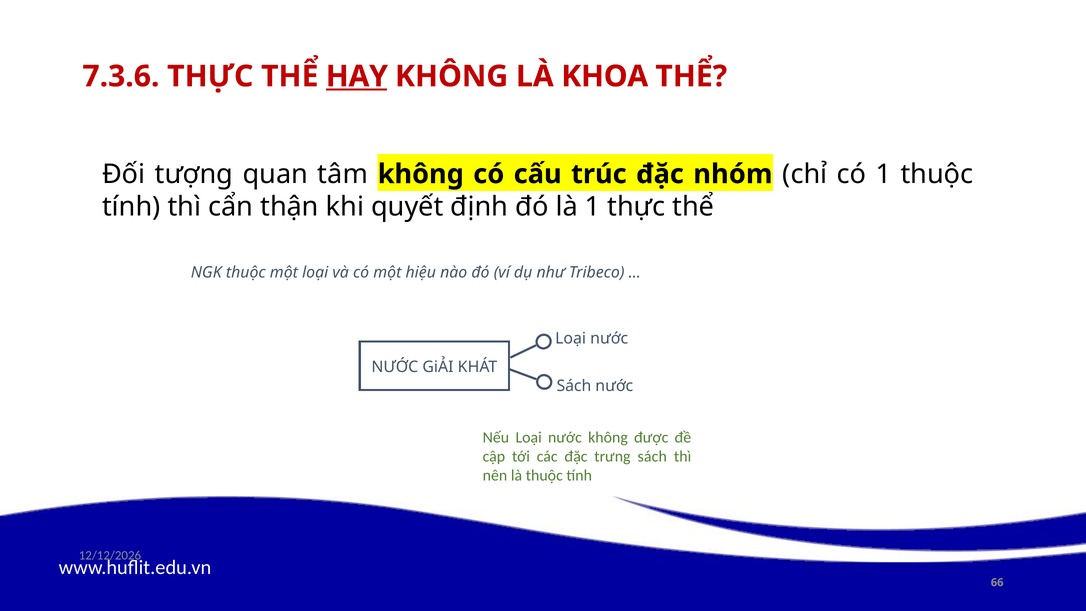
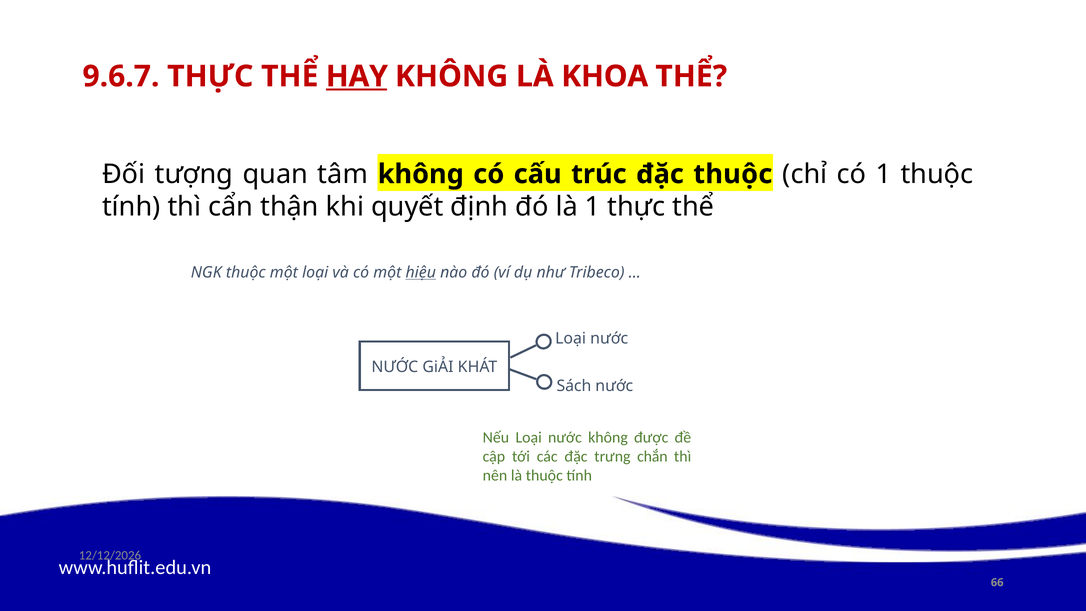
7.3.6: 7.3.6 -> 9.6.7
đặc nhóm: nhóm -> thuộc
hiệu underline: none -> present
trưng sách: sách -> chắn
